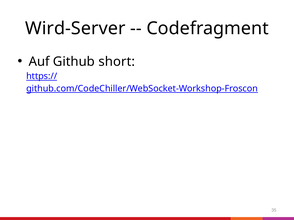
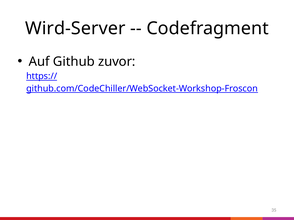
short: short -> zuvor
